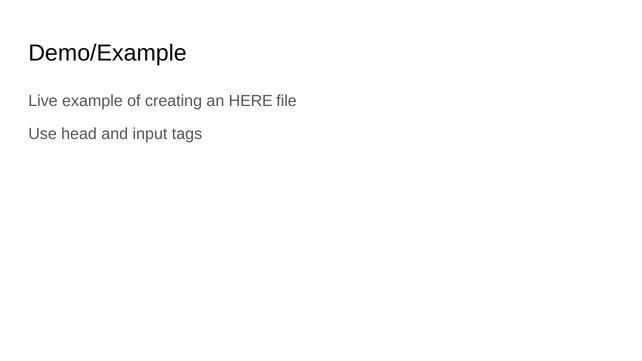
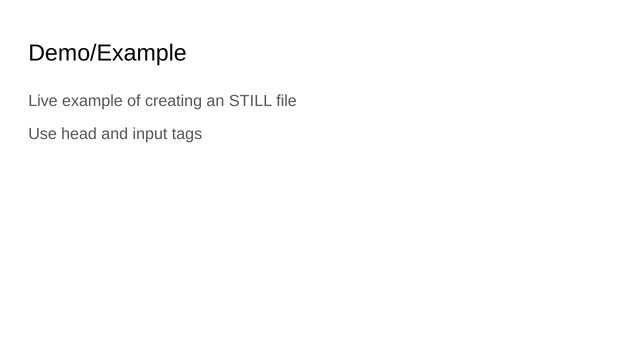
HERE: HERE -> STILL
